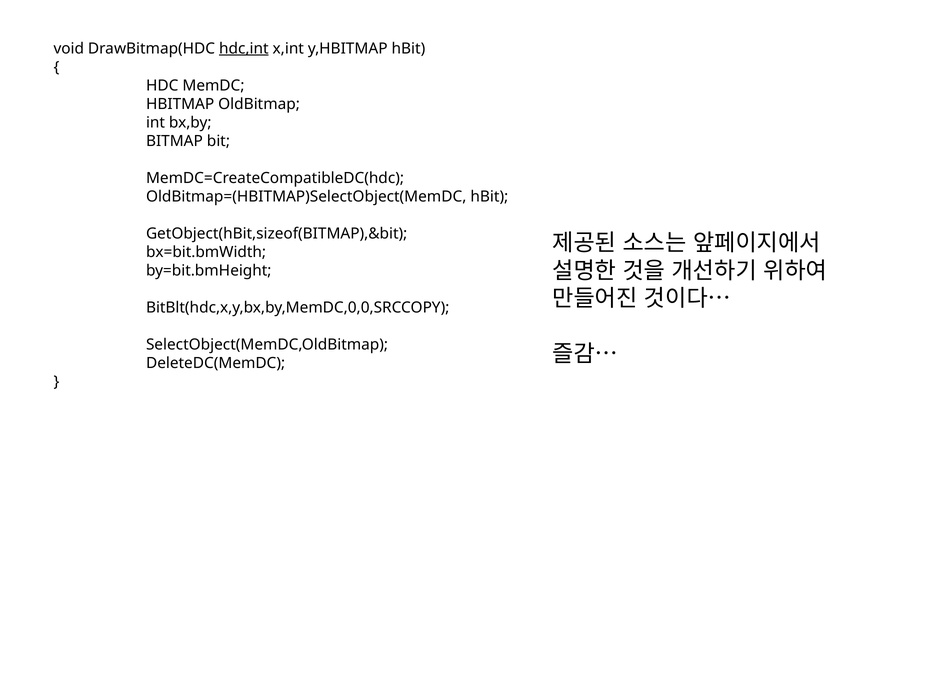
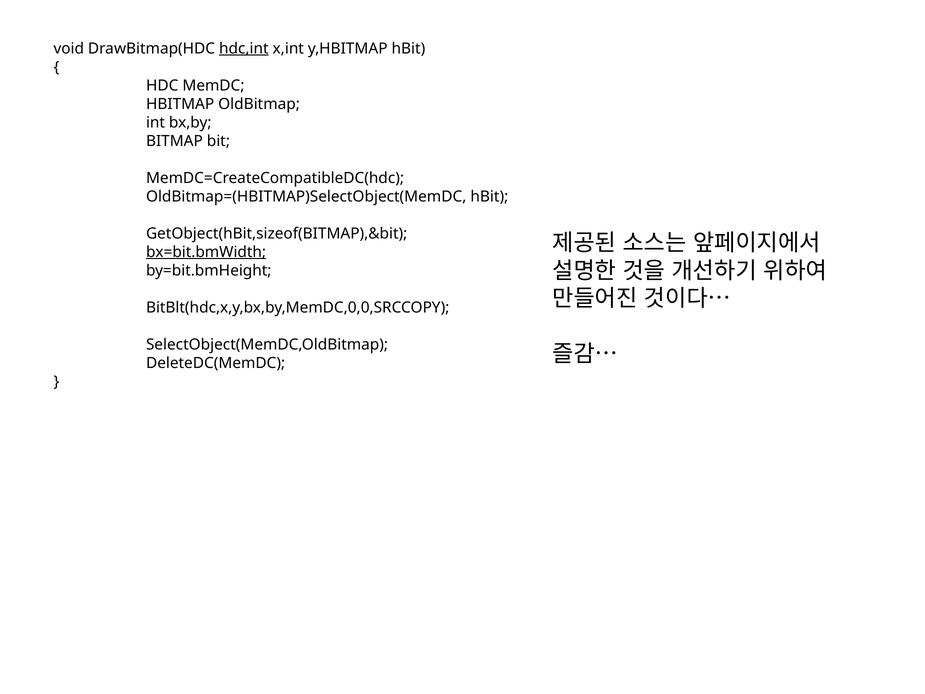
bx=bit.bmWidth underline: none -> present
